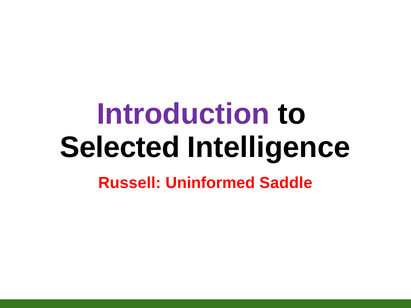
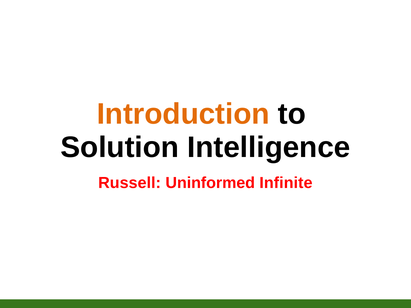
Introduction colour: purple -> orange
Selected: Selected -> Solution
Saddle: Saddle -> Infinite
